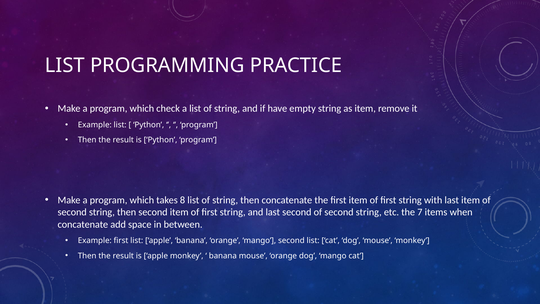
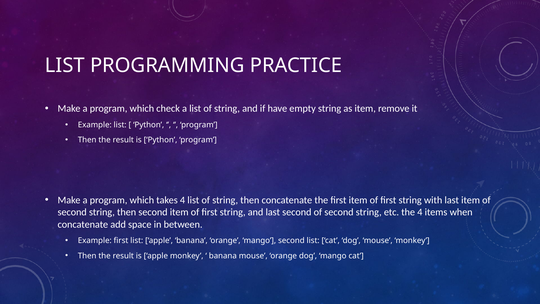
takes 8: 8 -> 4
the 7: 7 -> 4
